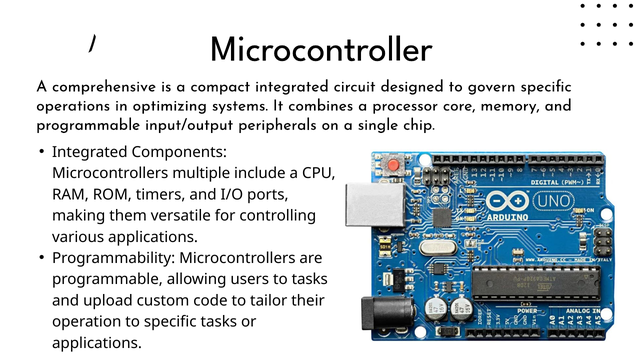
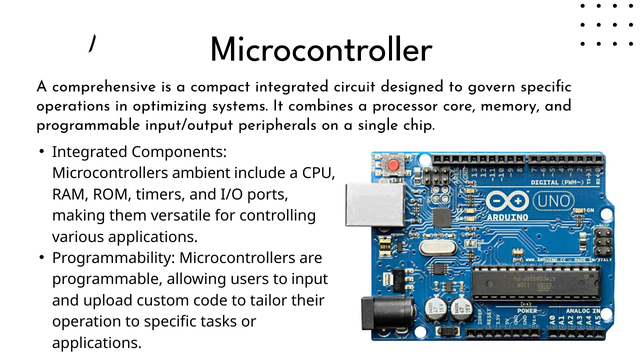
multiple: multiple -> ambient
to tasks: tasks -> input
